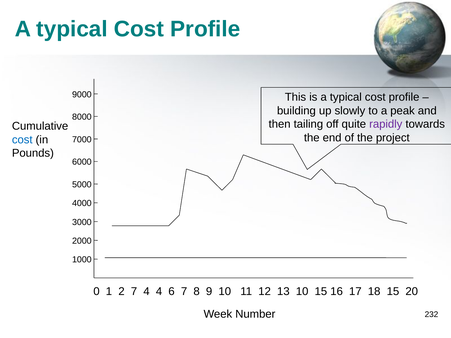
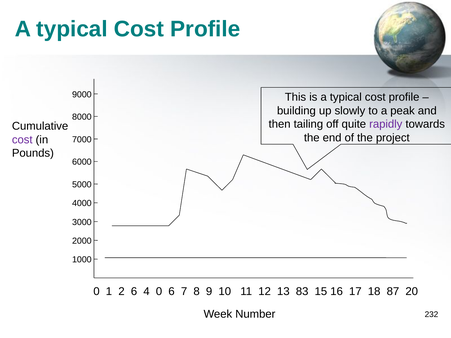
cost at (22, 140) colour: blue -> purple
2 7: 7 -> 6
4 4: 4 -> 0
13 10: 10 -> 83
18 15: 15 -> 87
